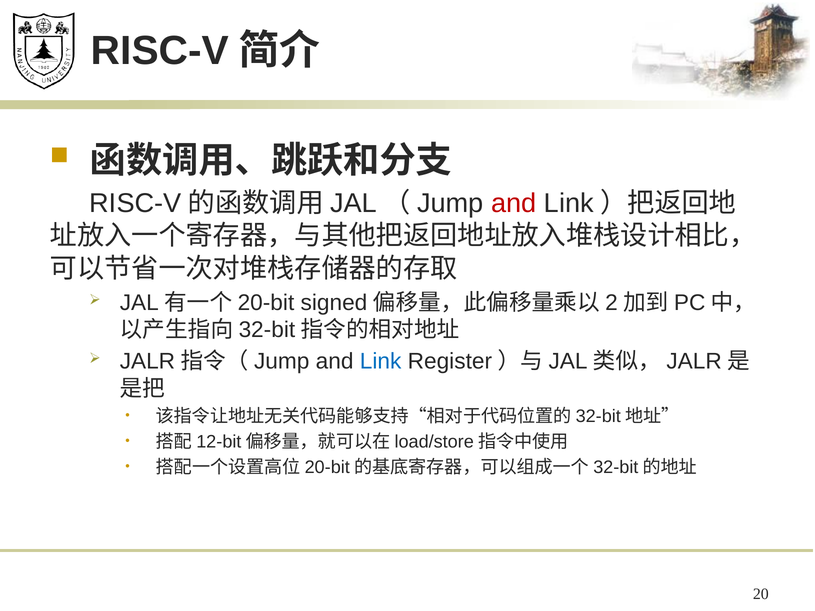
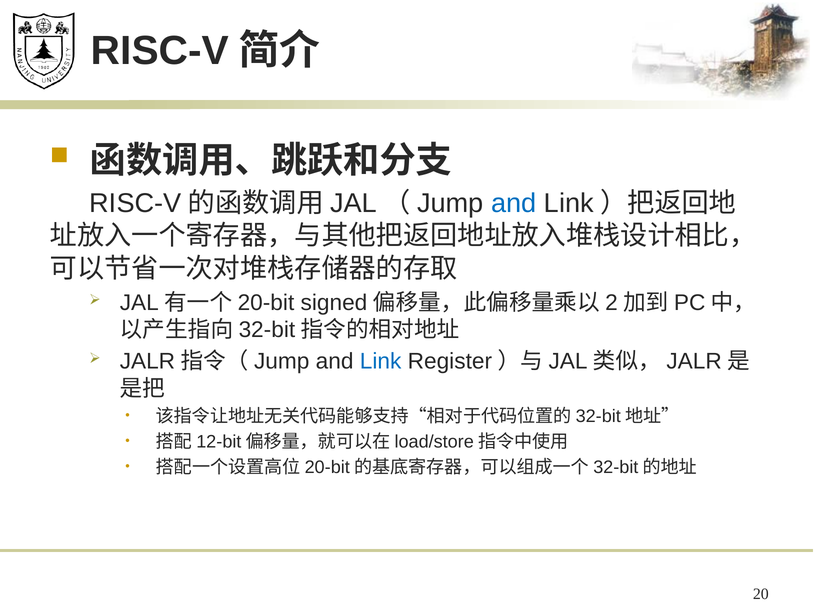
and at (514, 203) colour: red -> blue
